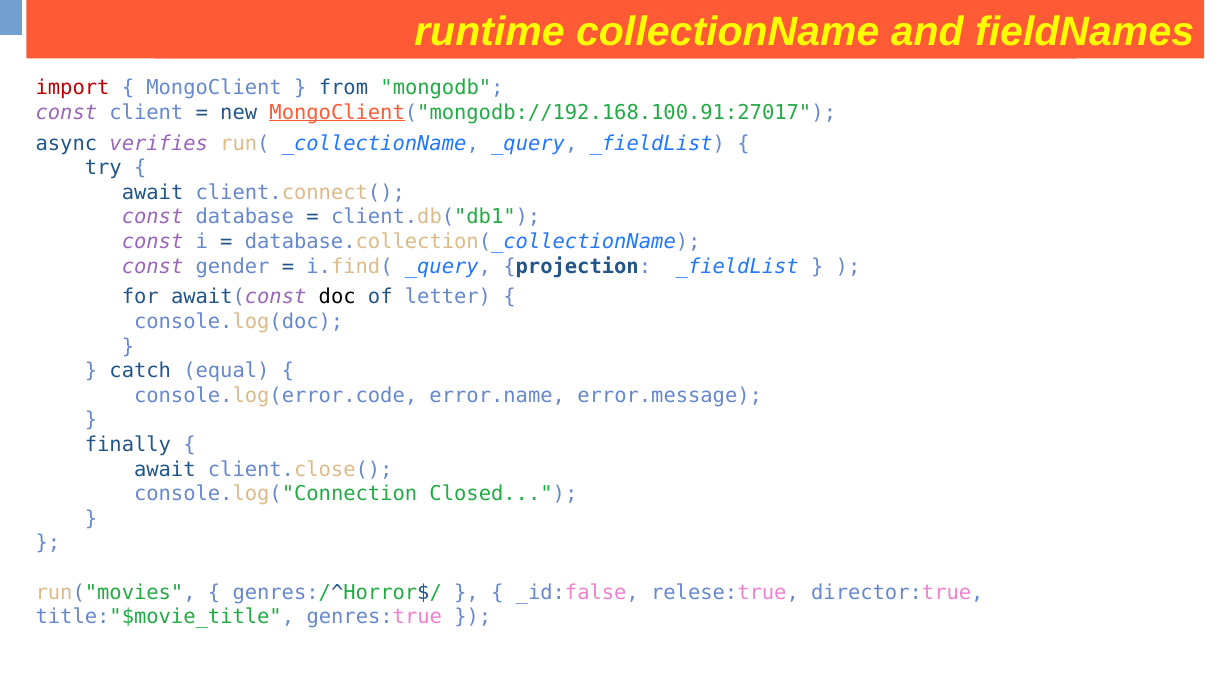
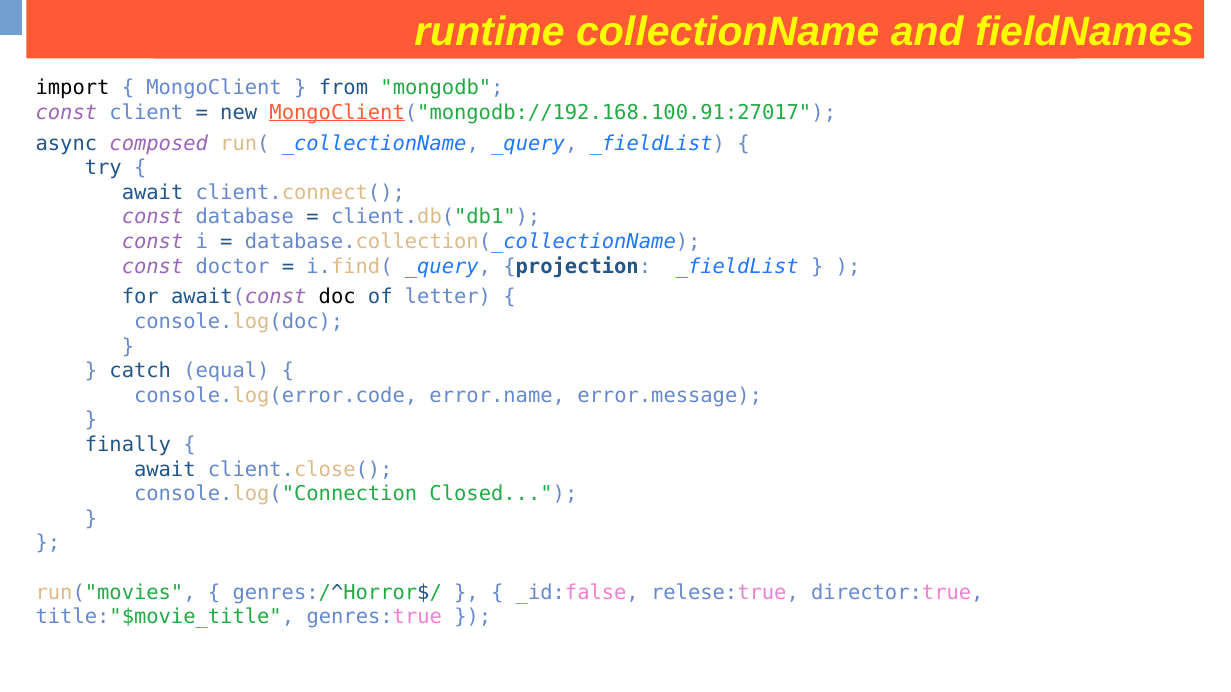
import colour: red -> black
verifies: verifies -> composed
gender: gender -> doctor
